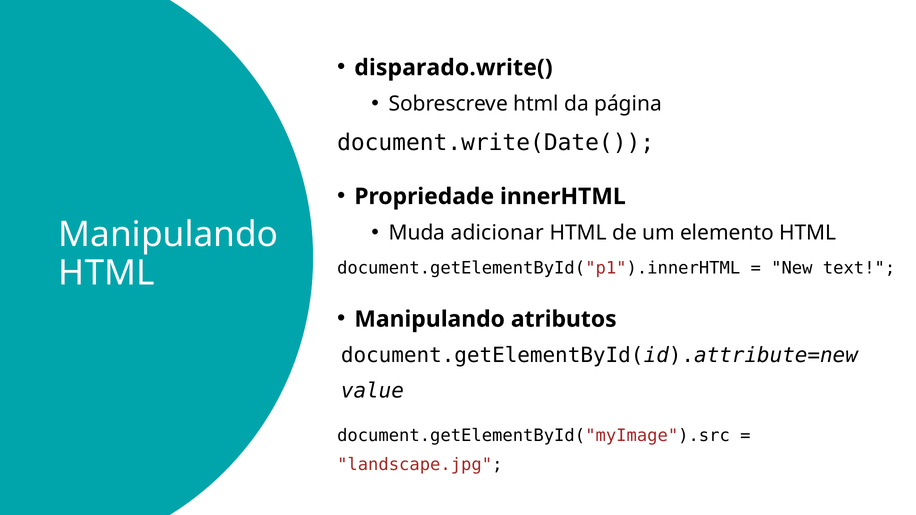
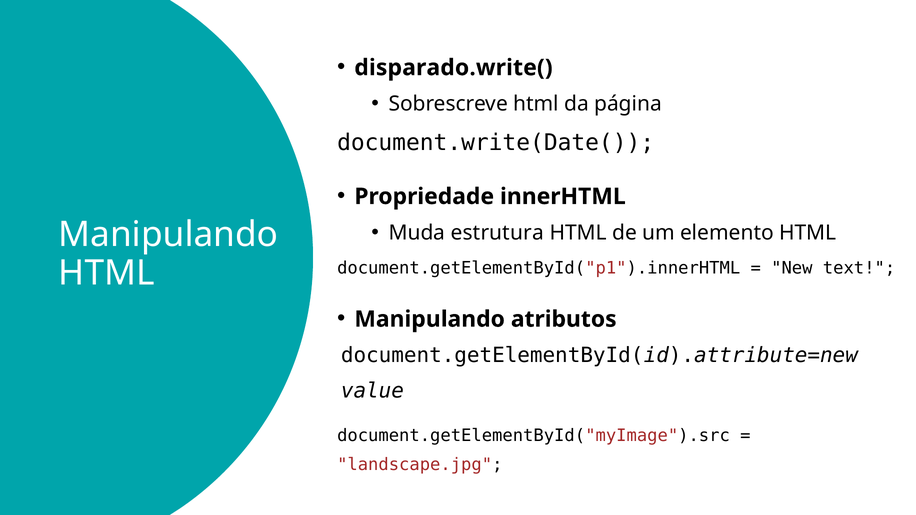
adicionar: adicionar -> estrutura
